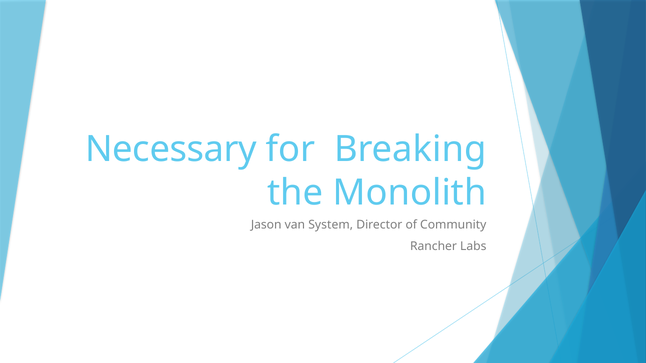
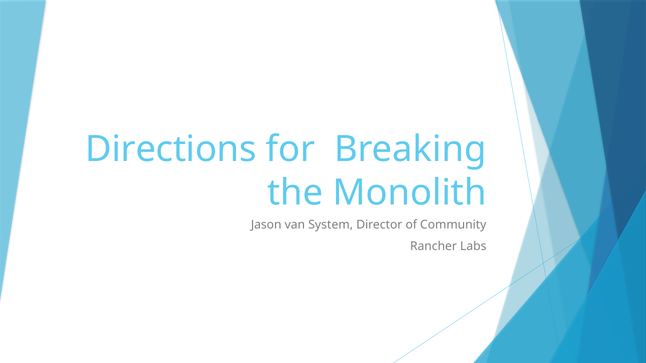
Necessary: Necessary -> Directions
